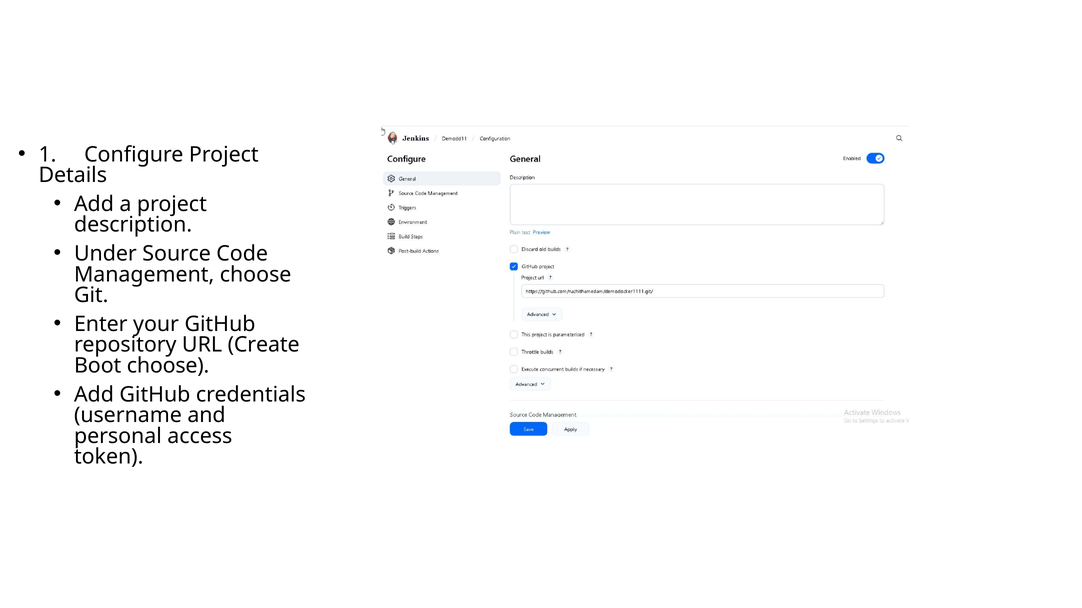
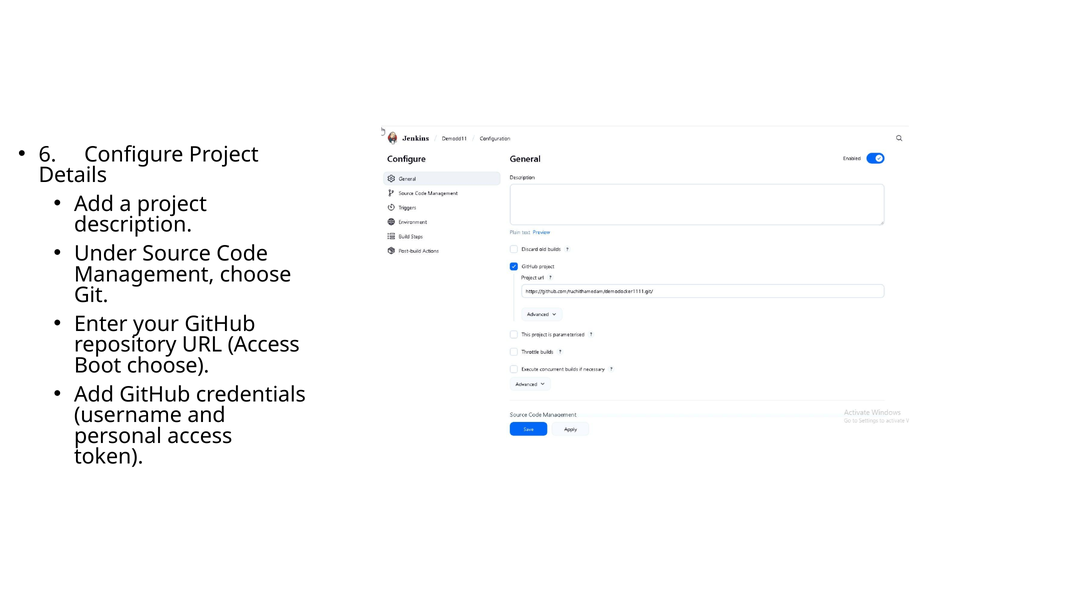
1: 1 -> 6
URL Create: Create -> Access
